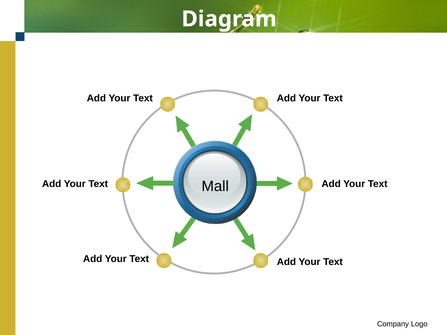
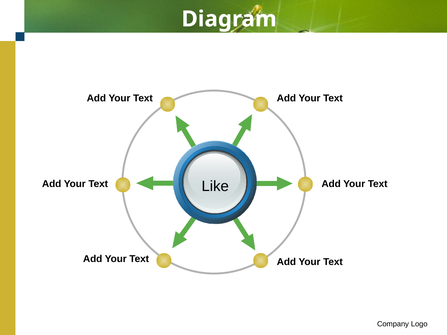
Mall: Mall -> Like
